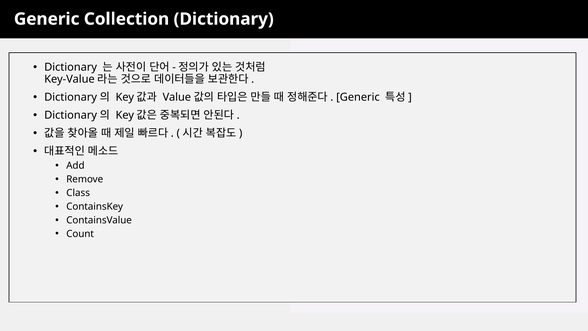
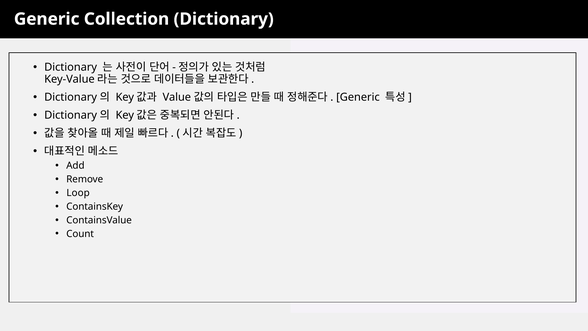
Class: Class -> Loop
